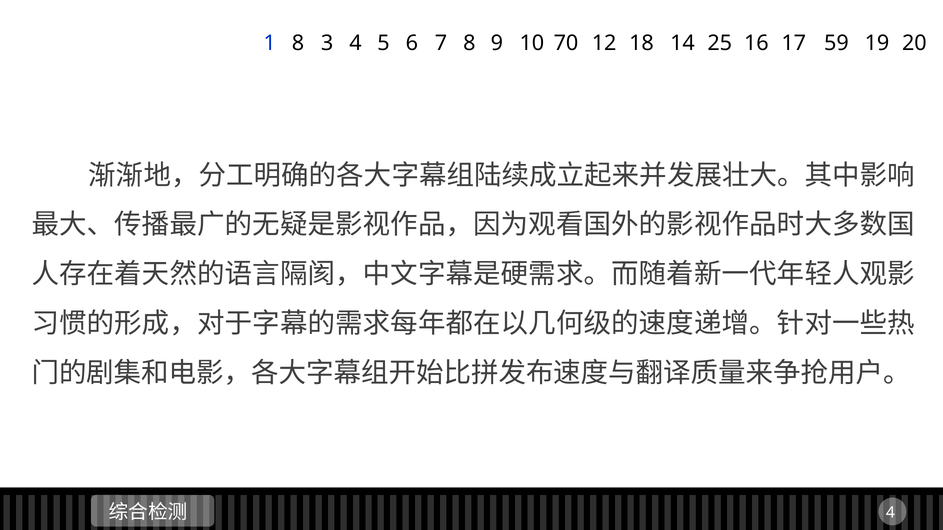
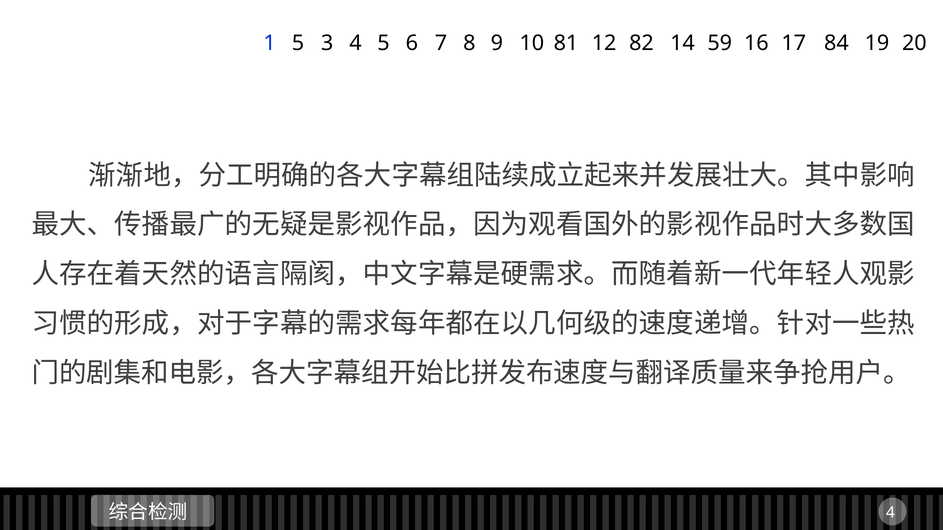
1 8: 8 -> 5
70: 70 -> 81
18: 18 -> 82
25: 25 -> 59
59: 59 -> 84
